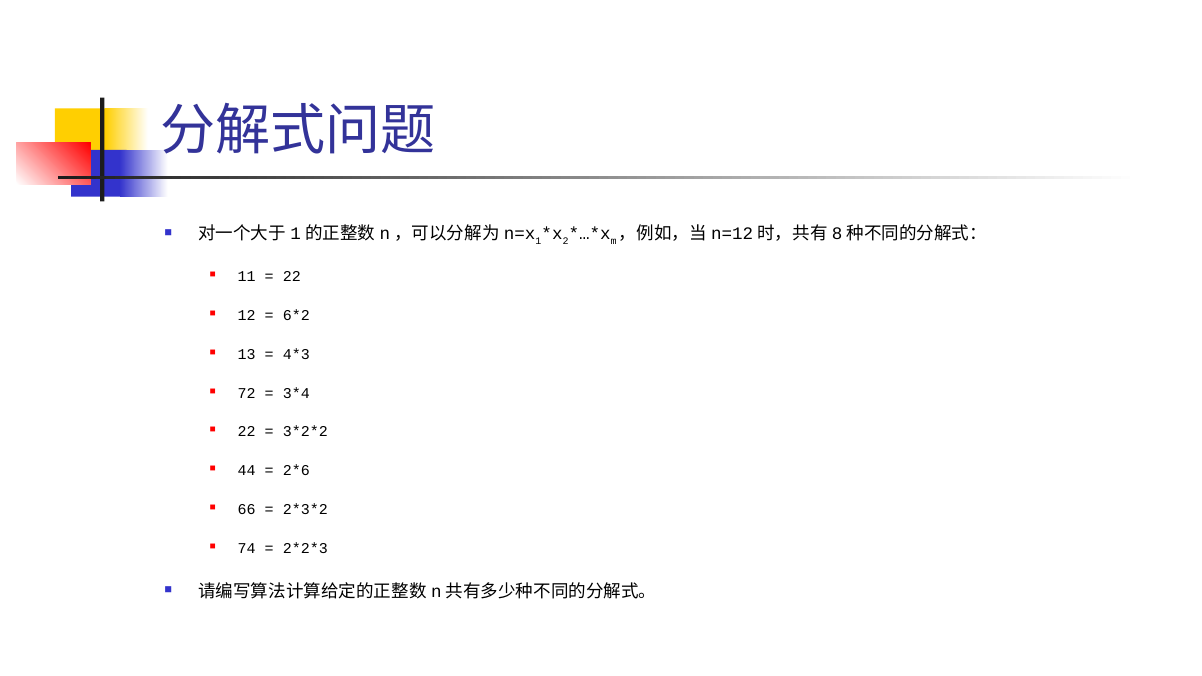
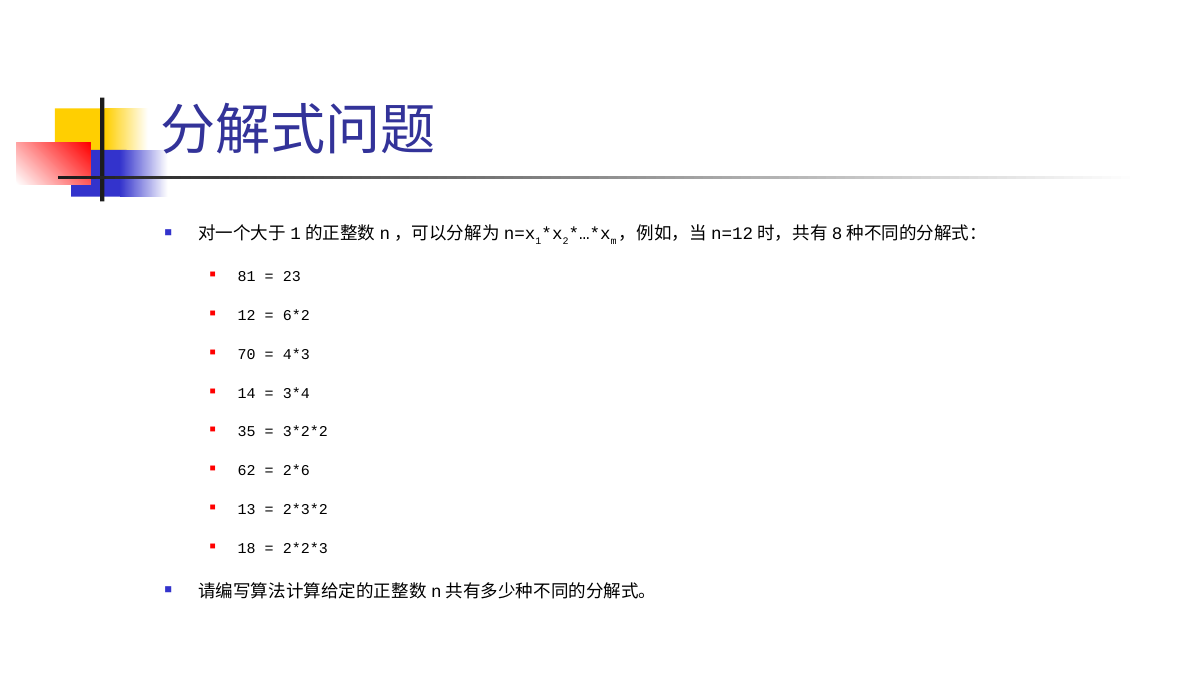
11: 11 -> 81
22 at (292, 277): 22 -> 23
13: 13 -> 70
72: 72 -> 14
22 at (247, 432): 22 -> 35
44: 44 -> 62
66: 66 -> 13
74: 74 -> 18
